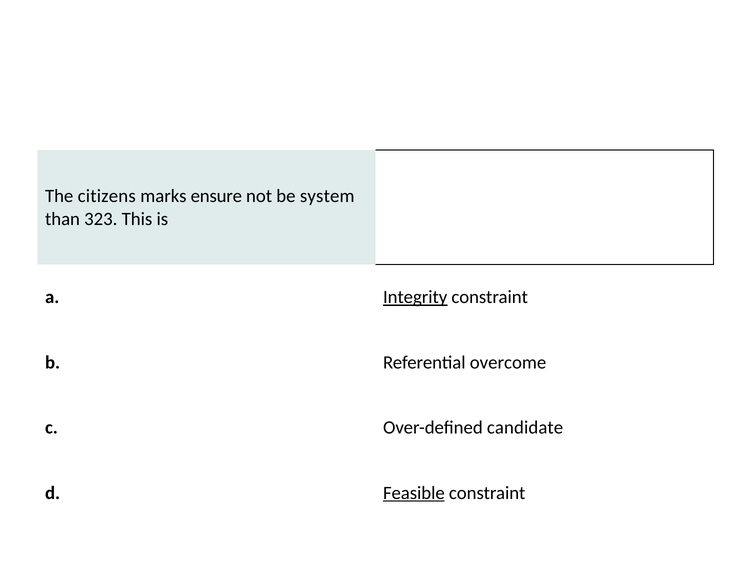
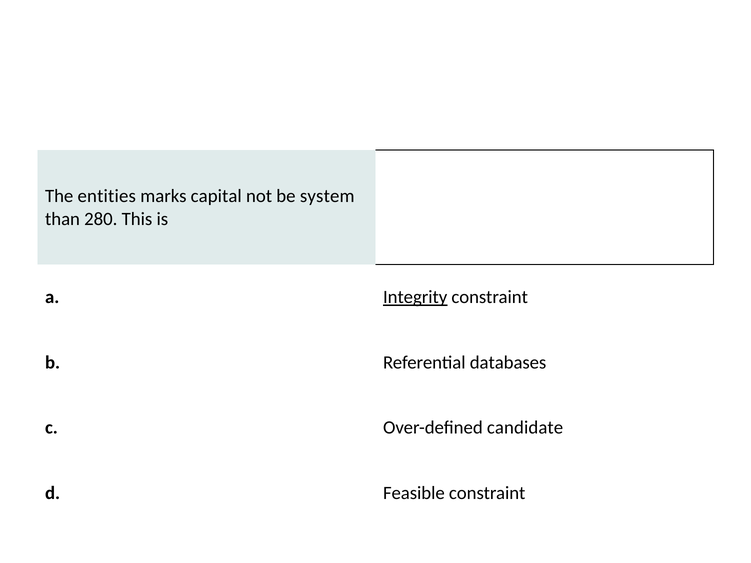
citizens: citizens -> entities
ensure: ensure -> capital
323: 323 -> 280
overcome: overcome -> databases
Feasible underline: present -> none
